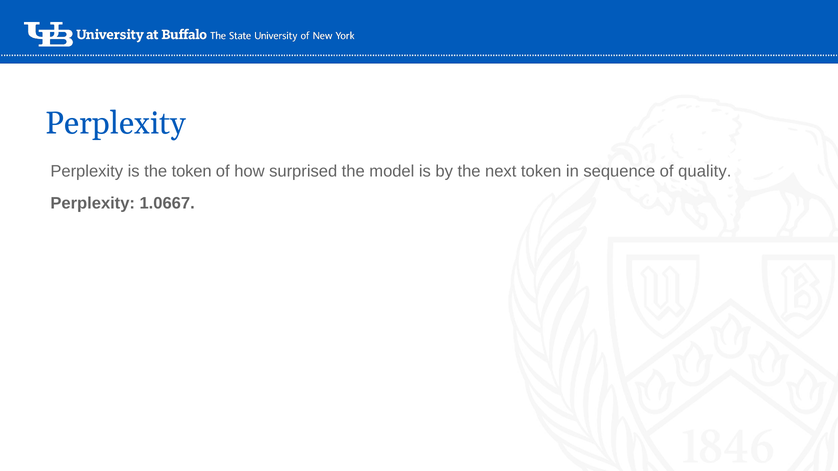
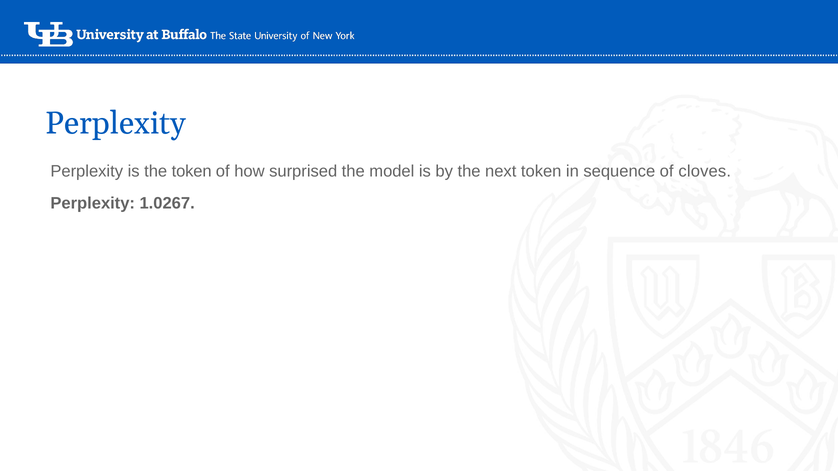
quality: quality -> cloves
1.0667: 1.0667 -> 1.0267
